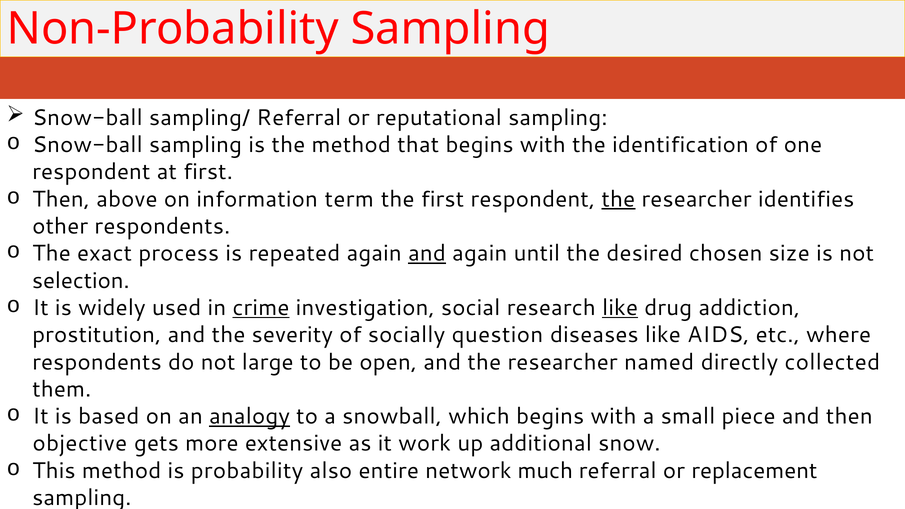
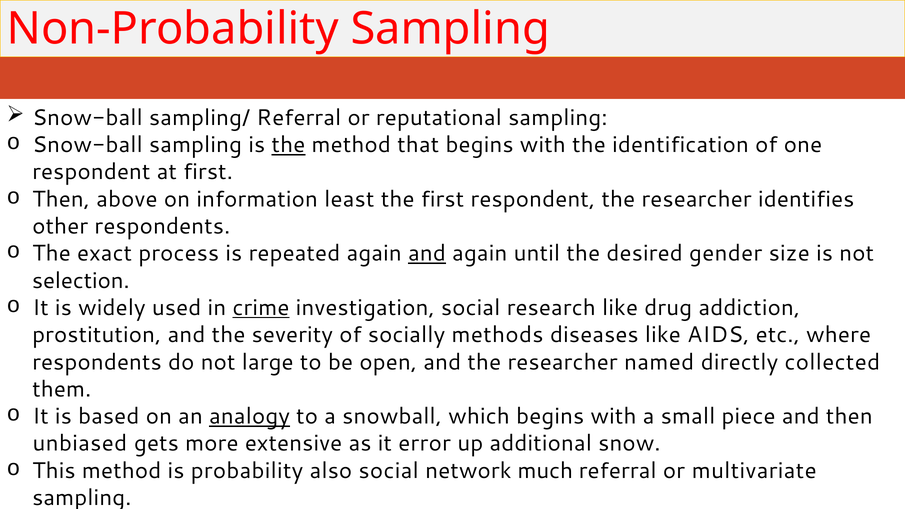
the at (288, 145) underline: none -> present
term: term -> least
the at (618, 199) underline: present -> none
chosen: chosen -> gender
like at (620, 308) underline: present -> none
question: question -> methods
objective: objective -> unbiased
work: work -> error
also entire: entire -> social
replacement: replacement -> multivariate
